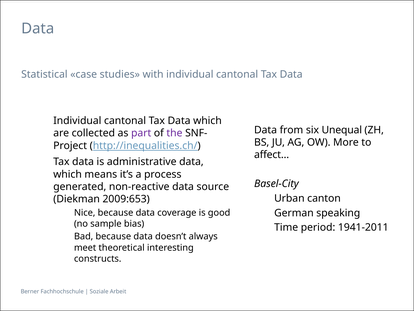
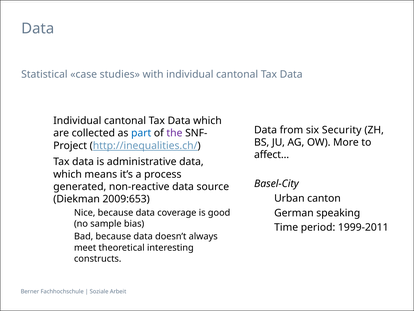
Unequal: Unequal -> Security
part colour: purple -> blue
1941-2011: 1941-2011 -> 1999-2011
